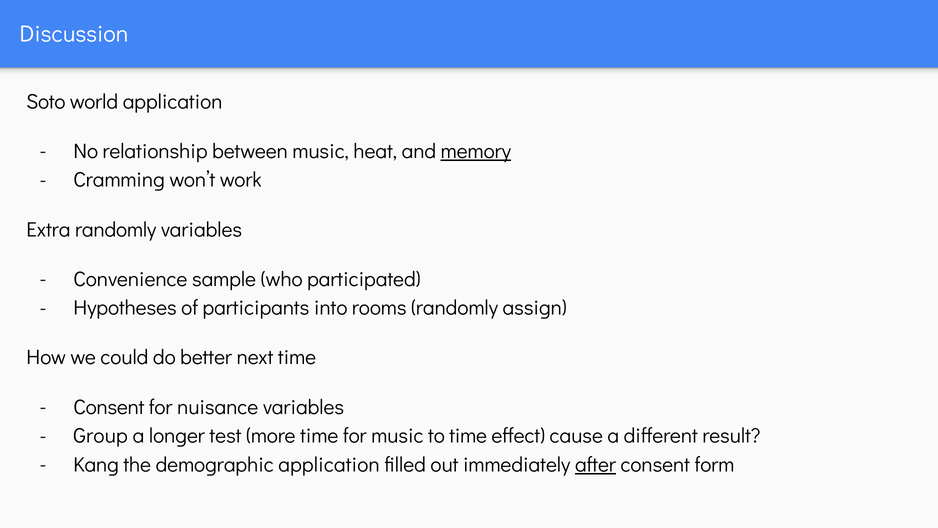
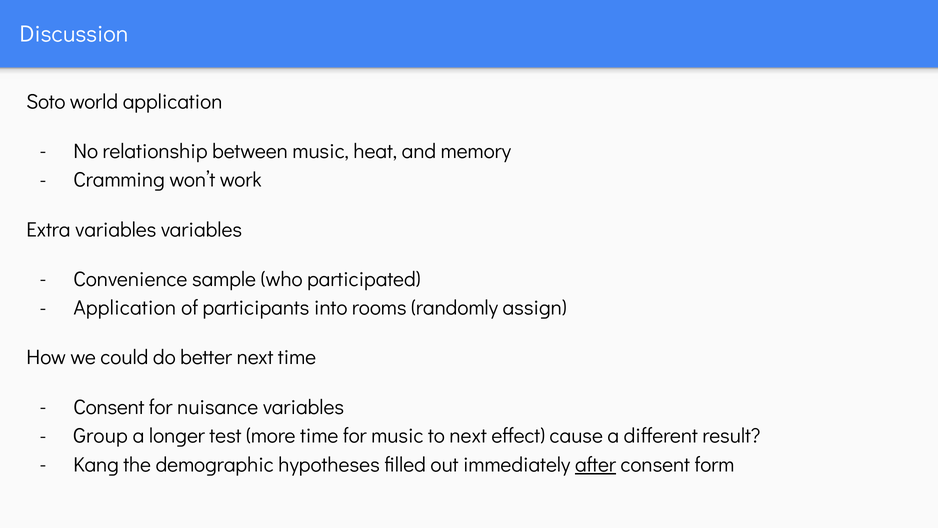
memory underline: present -> none
Extra randomly: randomly -> variables
Hypotheses at (125, 308): Hypotheses -> Application
to time: time -> next
demographic application: application -> hypotheses
